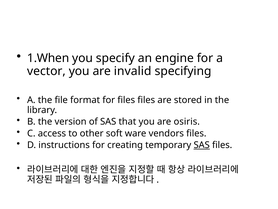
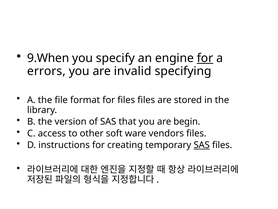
1.When: 1.When -> 9.When
for at (205, 58) underline: none -> present
vector: vector -> errors
osiris: osiris -> begin
